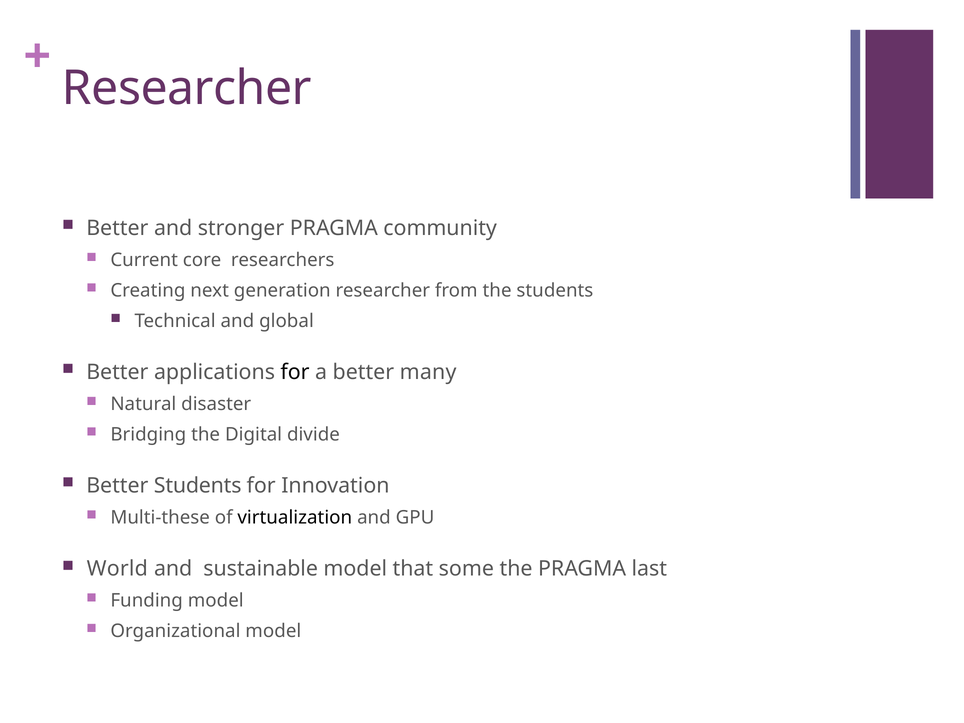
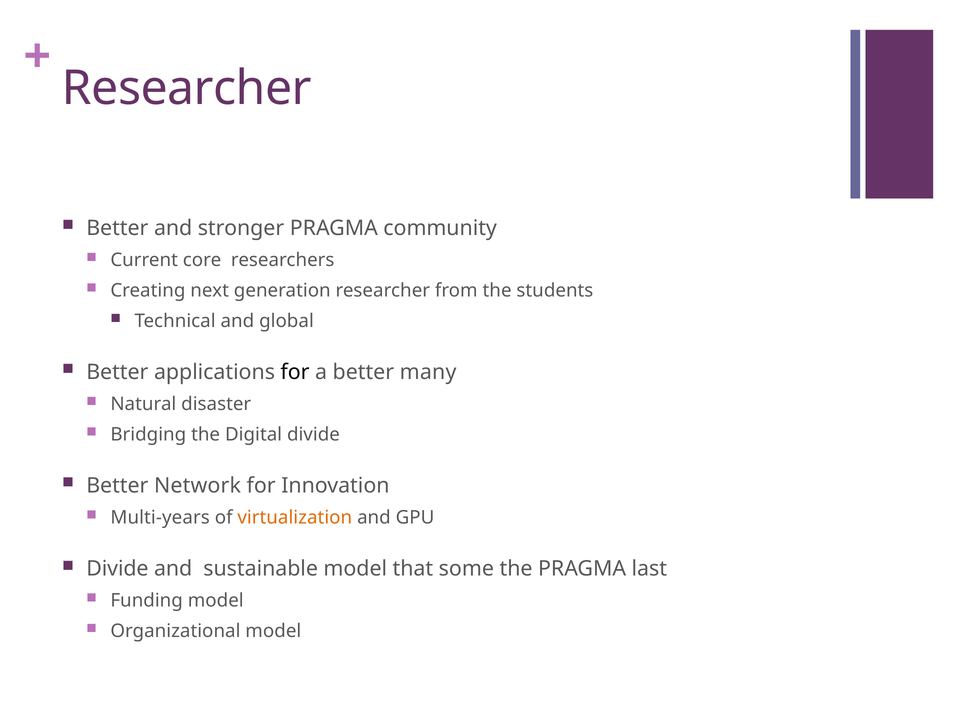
Better Students: Students -> Network
Multi-these: Multi-these -> Multi-years
virtualization colour: black -> orange
World at (117, 569): World -> Divide
